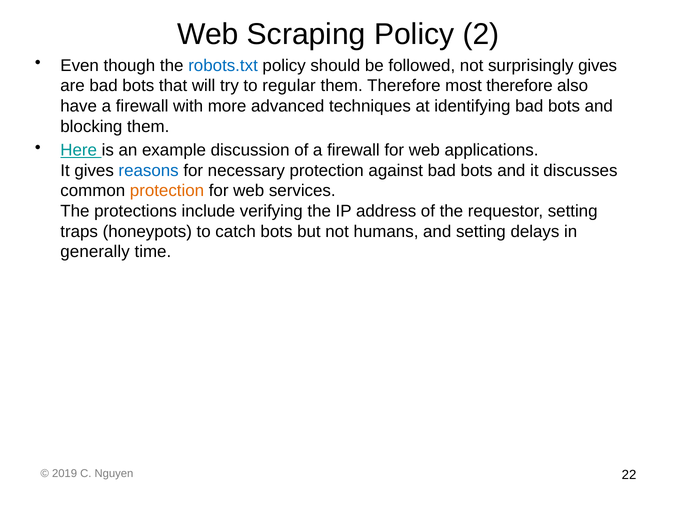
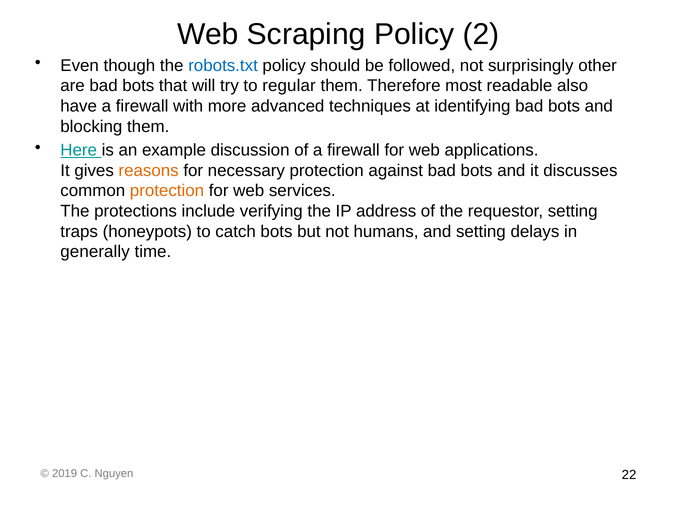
surprisingly gives: gives -> other
most therefore: therefore -> readable
reasons colour: blue -> orange
